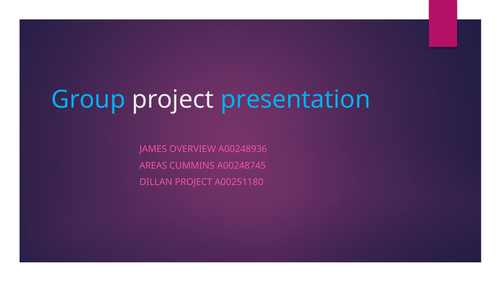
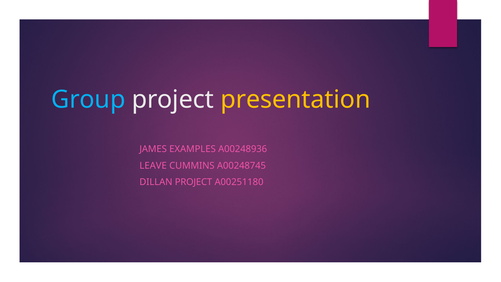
presentation colour: light blue -> yellow
OVERVIEW: OVERVIEW -> EXAMPLES
AREAS: AREAS -> LEAVE
